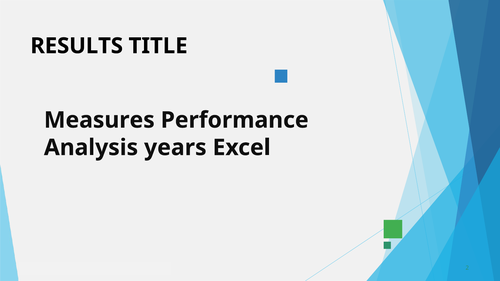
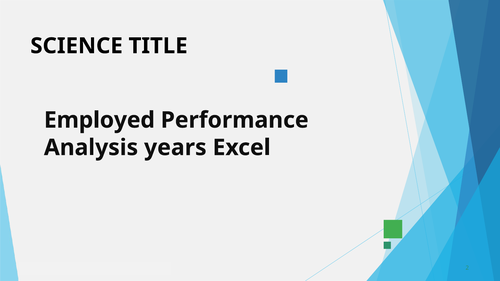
RESULTS: RESULTS -> SCIENCE
Measures: Measures -> Employed
